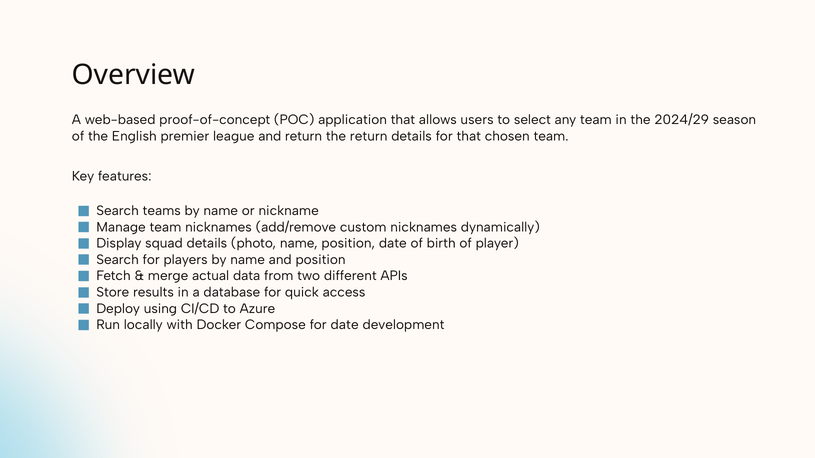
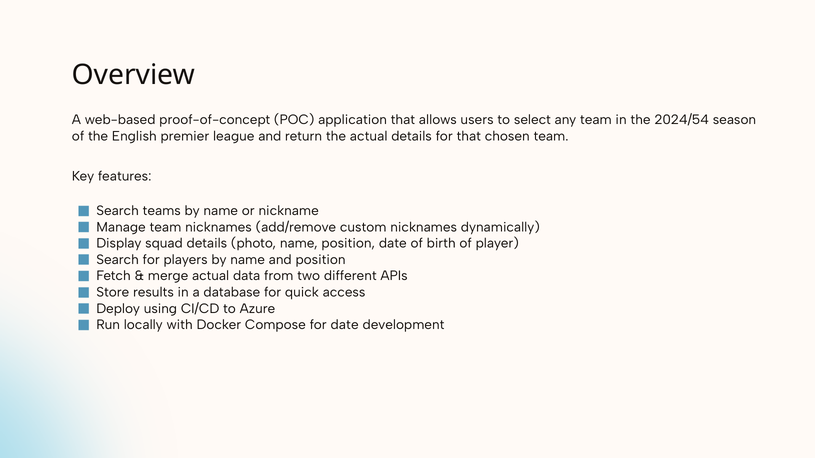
2024/29: 2024/29 -> 2024/54
the return: return -> actual
